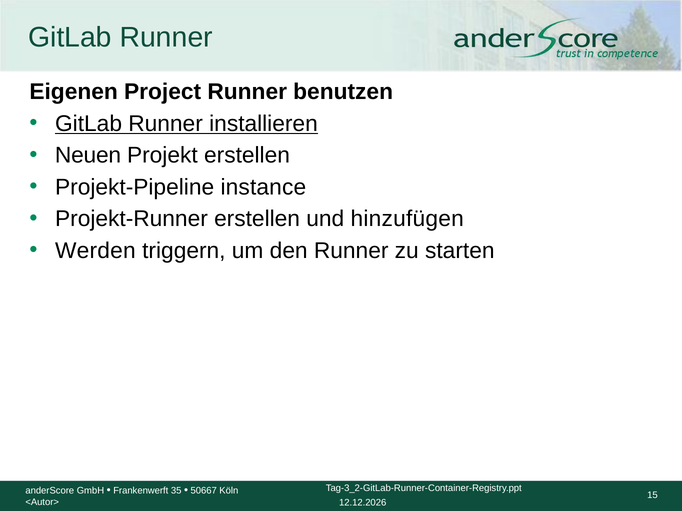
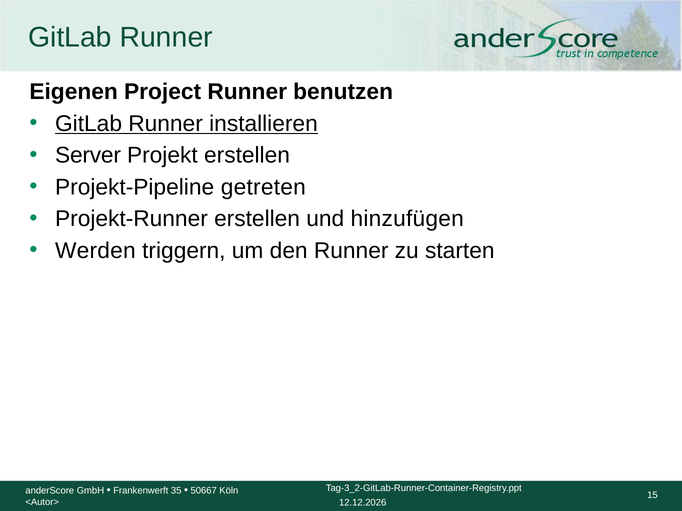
Neuen: Neuen -> Server
instance: instance -> getreten
